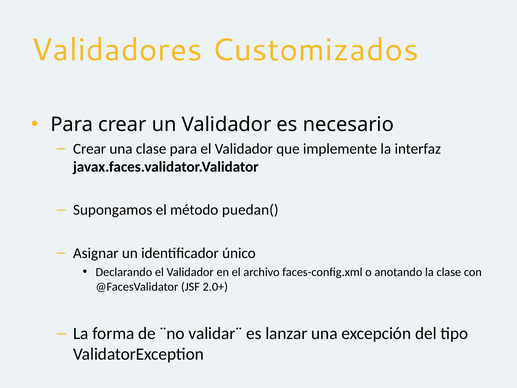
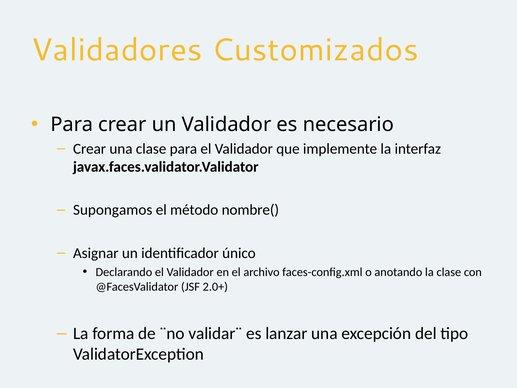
puedan(: puedan( -> nombre(
